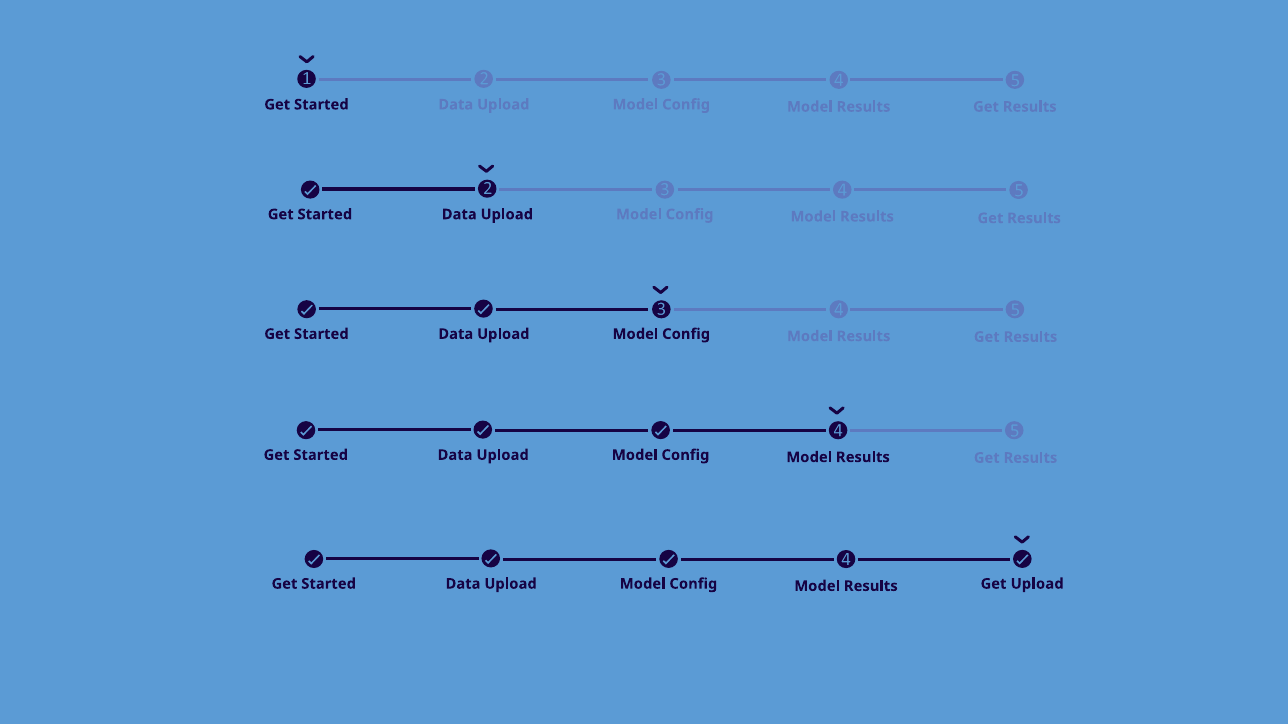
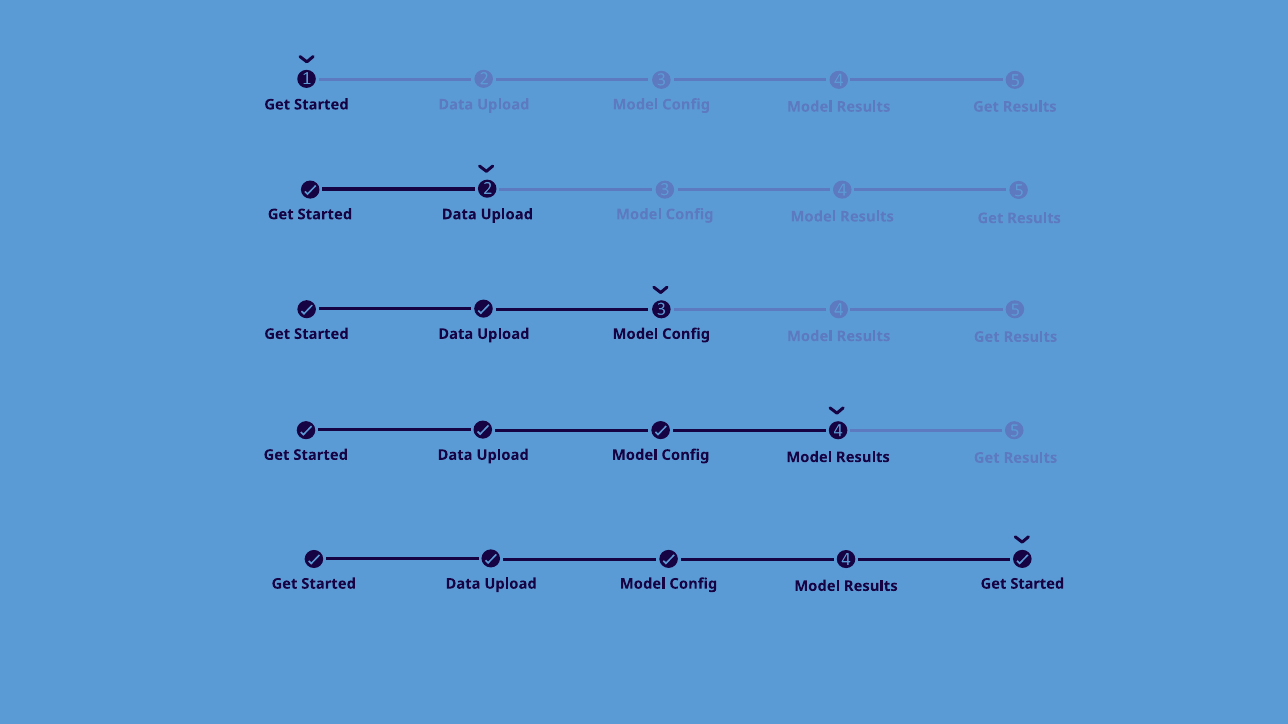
Model Results Get Upload: Upload -> Started
